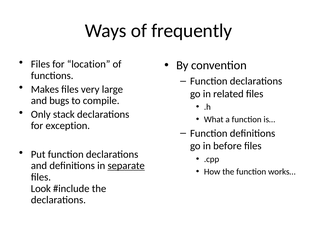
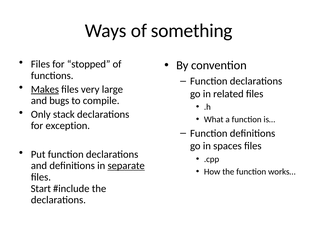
frequently: frequently -> something
location: location -> stopped
Makes underline: none -> present
before: before -> spaces
Look: Look -> Start
